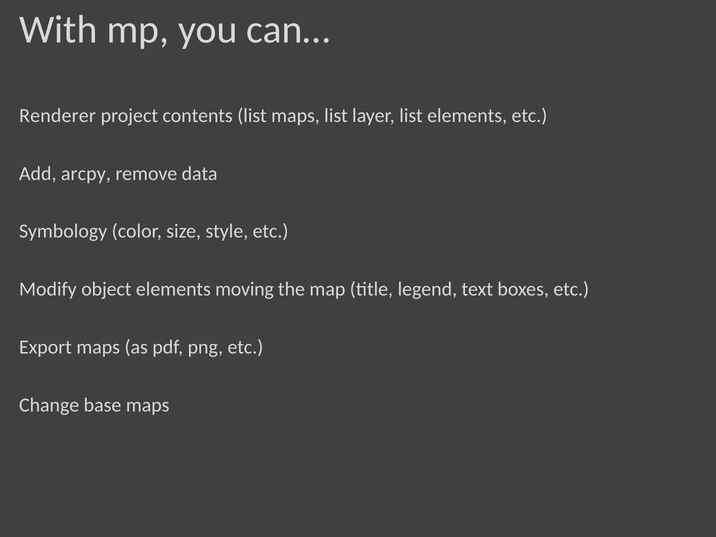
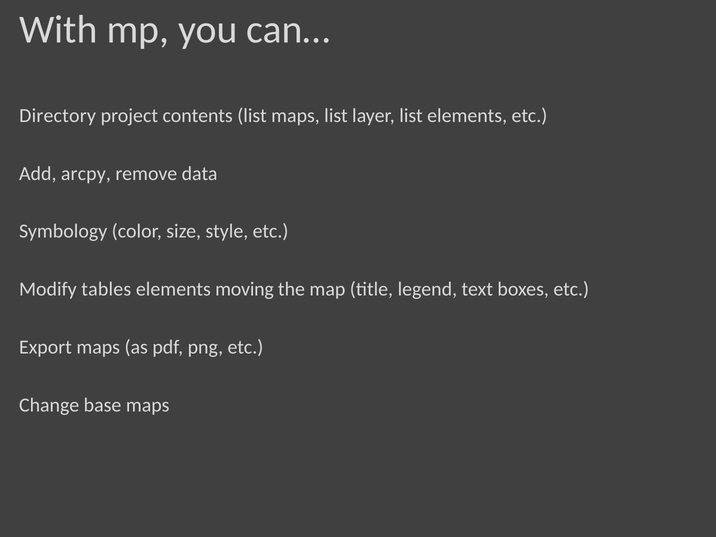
Renderer: Renderer -> Directory
object: object -> tables
